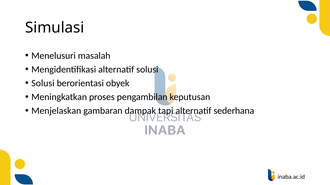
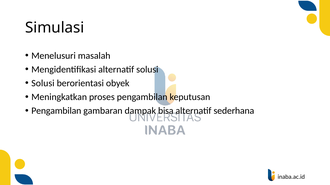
Menjelaskan at (56, 111): Menjelaskan -> Pengambilan
tapi: tapi -> bisa
